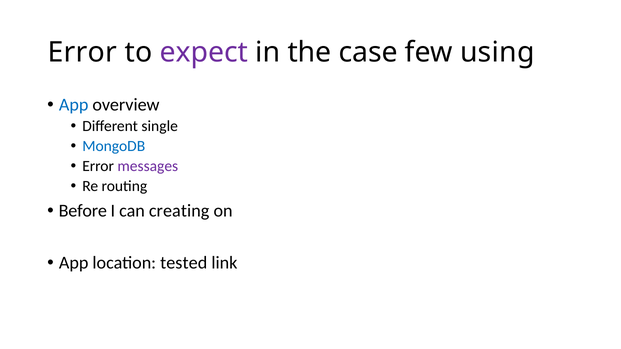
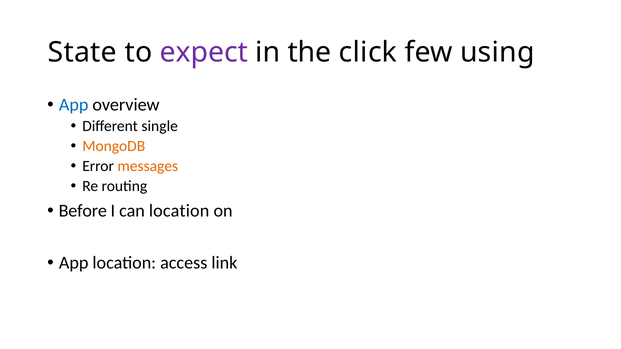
Error at (82, 52): Error -> State
case: case -> click
MongoDB colour: blue -> orange
messages colour: purple -> orange
can creating: creating -> location
tested: tested -> access
